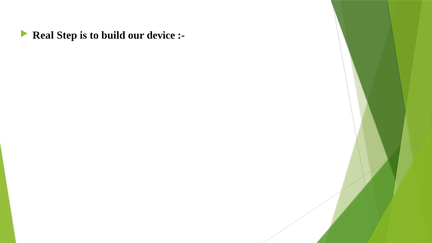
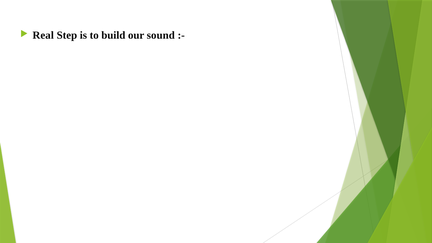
device: device -> sound
